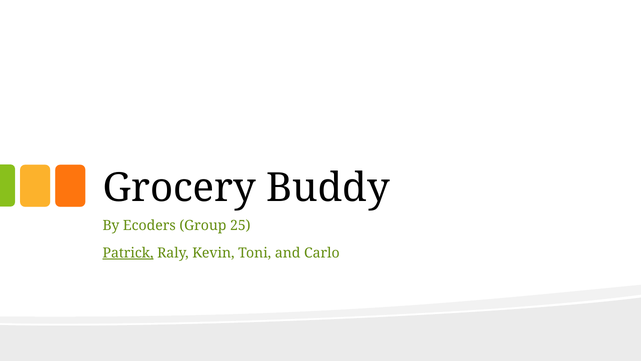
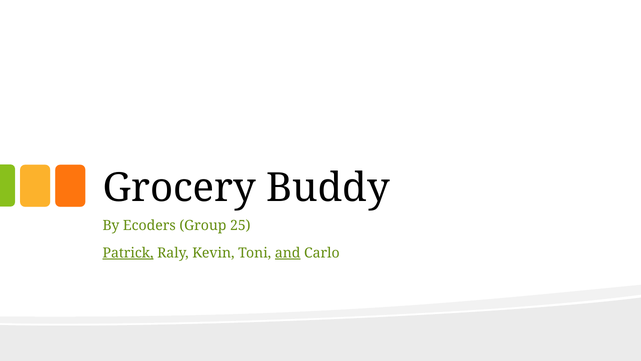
and underline: none -> present
